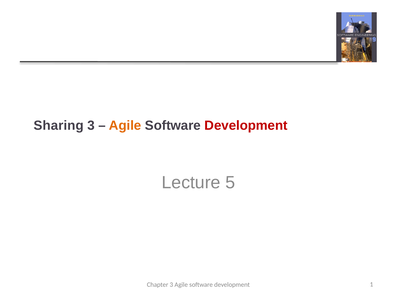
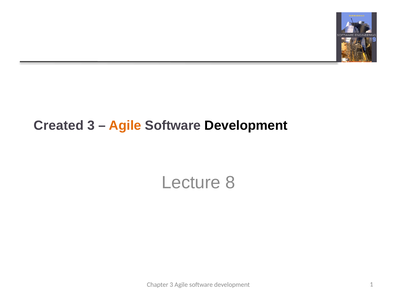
Sharing: Sharing -> Created
Development at (246, 125) colour: red -> black
5: 5 -> 8
